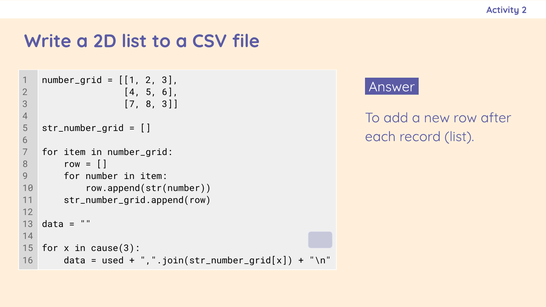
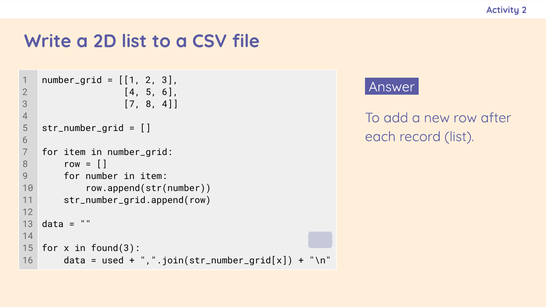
8 3: 3 -> 4
cause(3: cause(3 -> found(3
